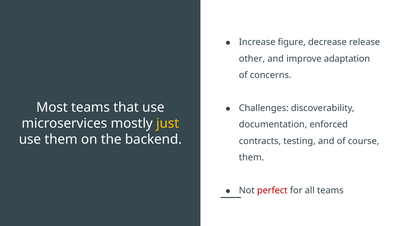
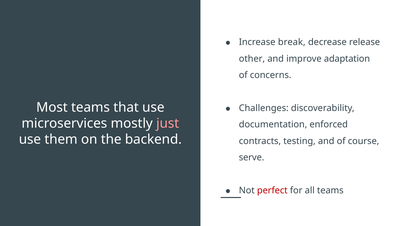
figure: figure -> break
just colour: yellow -> pink
them at (252, 157): them -> serve
